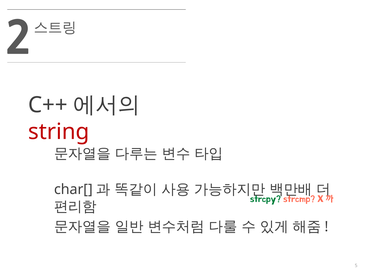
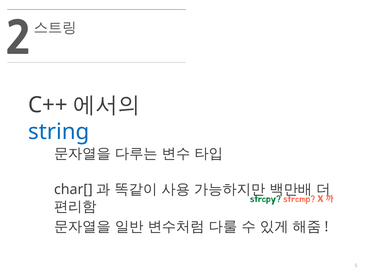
string colour: red -> blue
